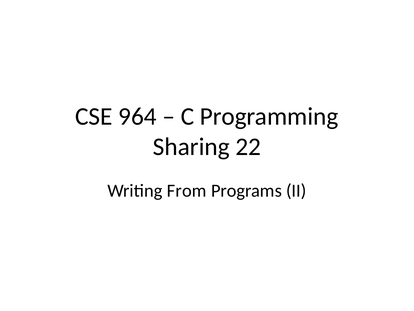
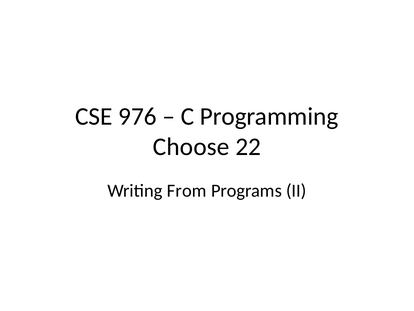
964: 964 -> 976
Sharing: Sharing -> Choose
